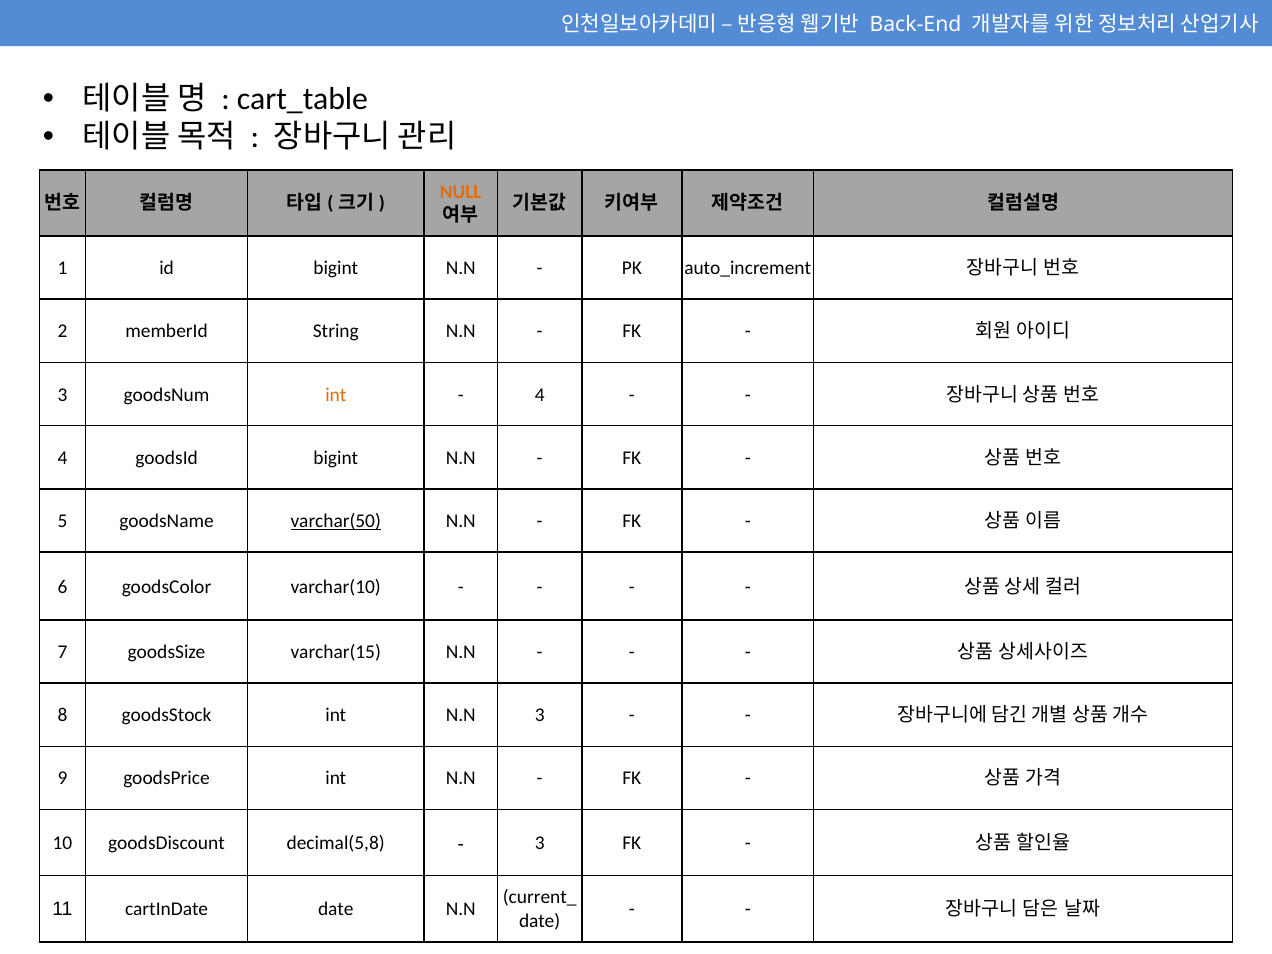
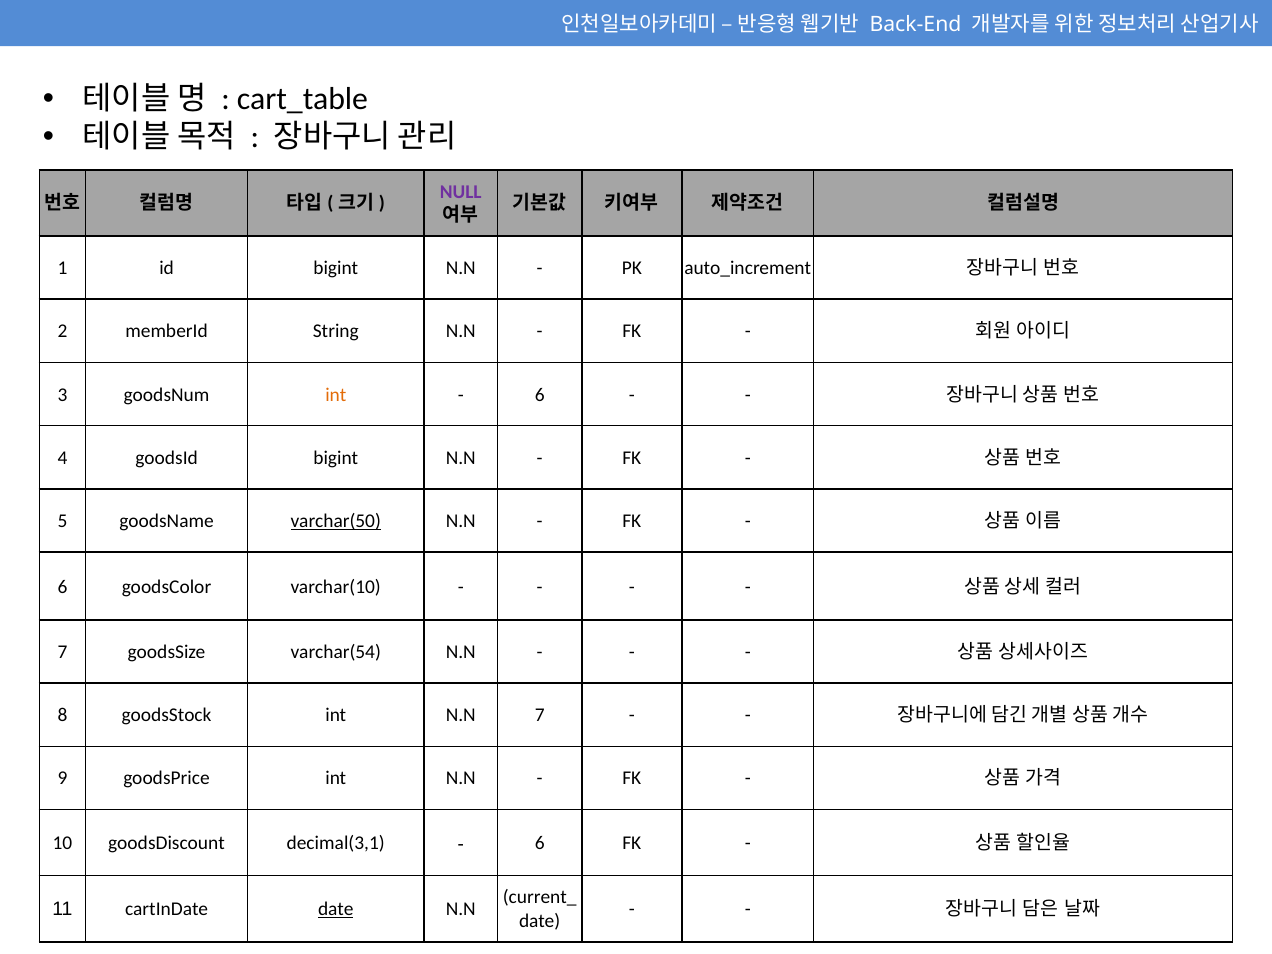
NULL colour: orange -> purple
4 at (540, 395): 4 -> 6
varchar(15: varchar(15 -> varchar(54
N.N 3: 3 -> 7
decimal(5,8: decimal(5,8 -> decimal(3,1
3 at (540, 843): 3 -> 6
date at (336, 909) underline: none -> present
